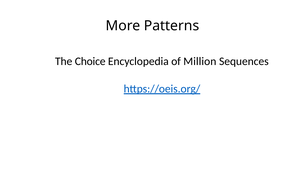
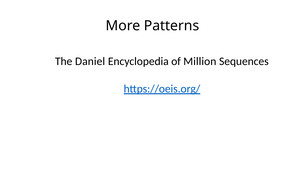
Choice: Choice -> Daniel
